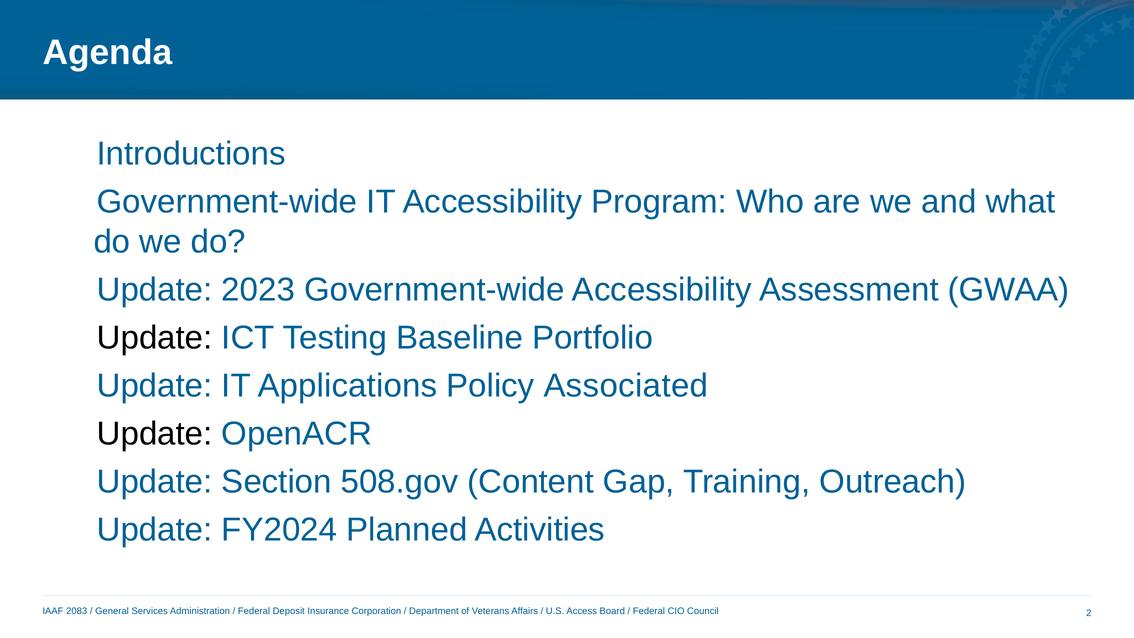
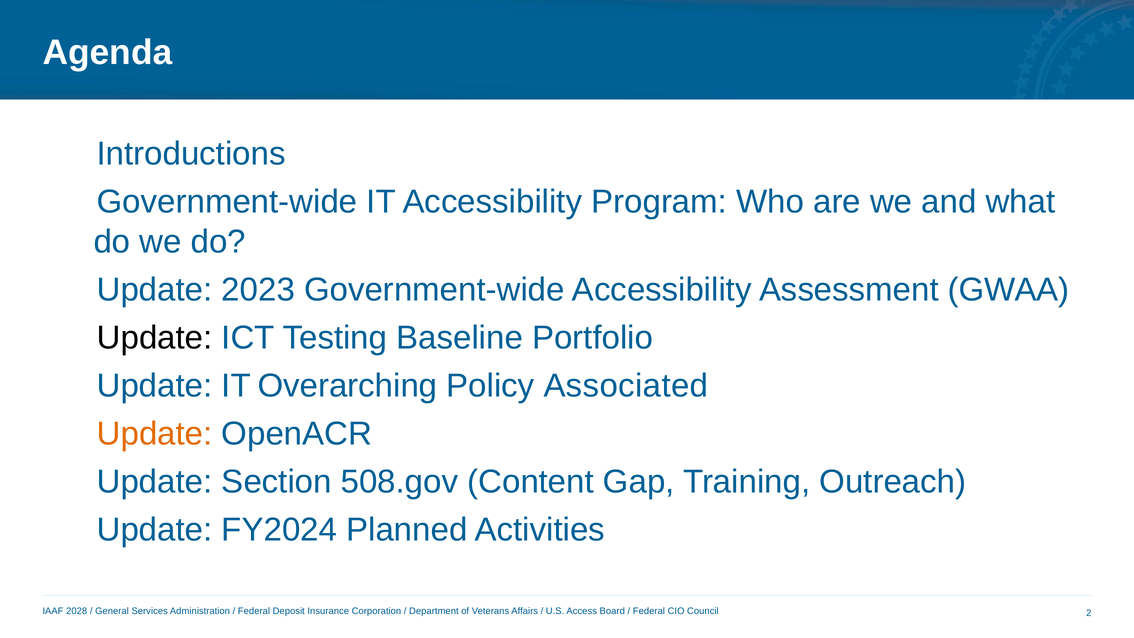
Applications: Applications -> Overarching
Update at (155, 434) colour: black -> orange
2083: 2083 -> 2028
